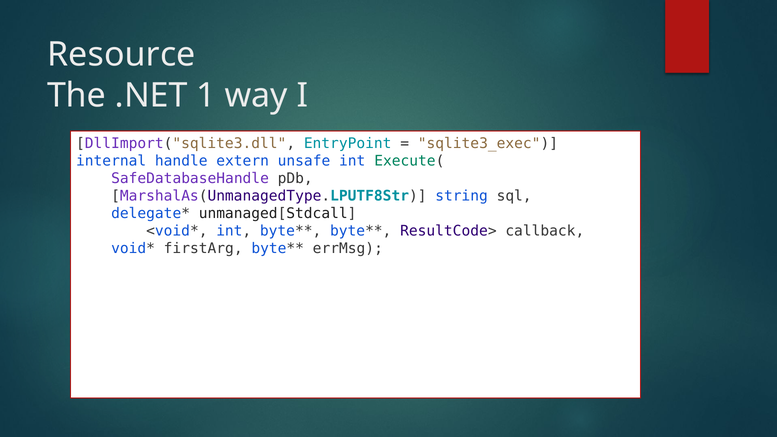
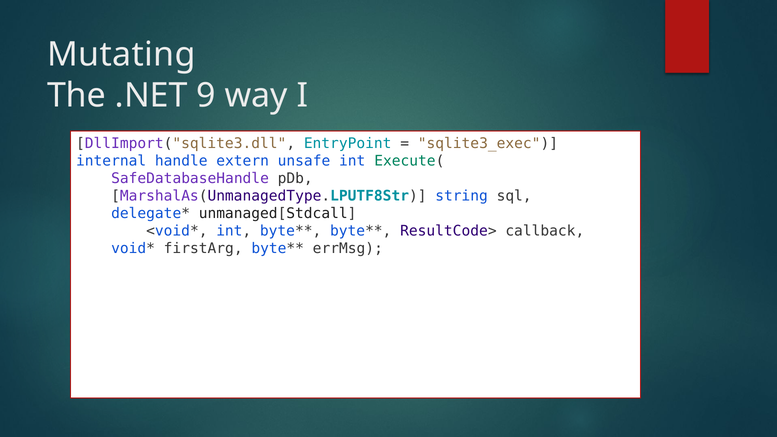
Resource: Resource -> Mutating
1: 1 -> 9
